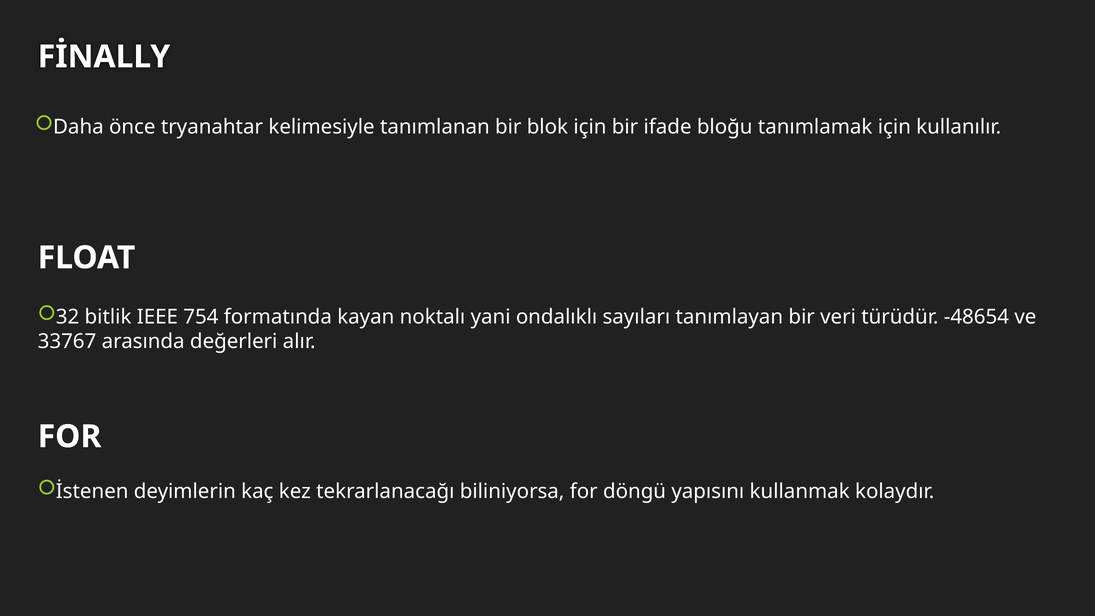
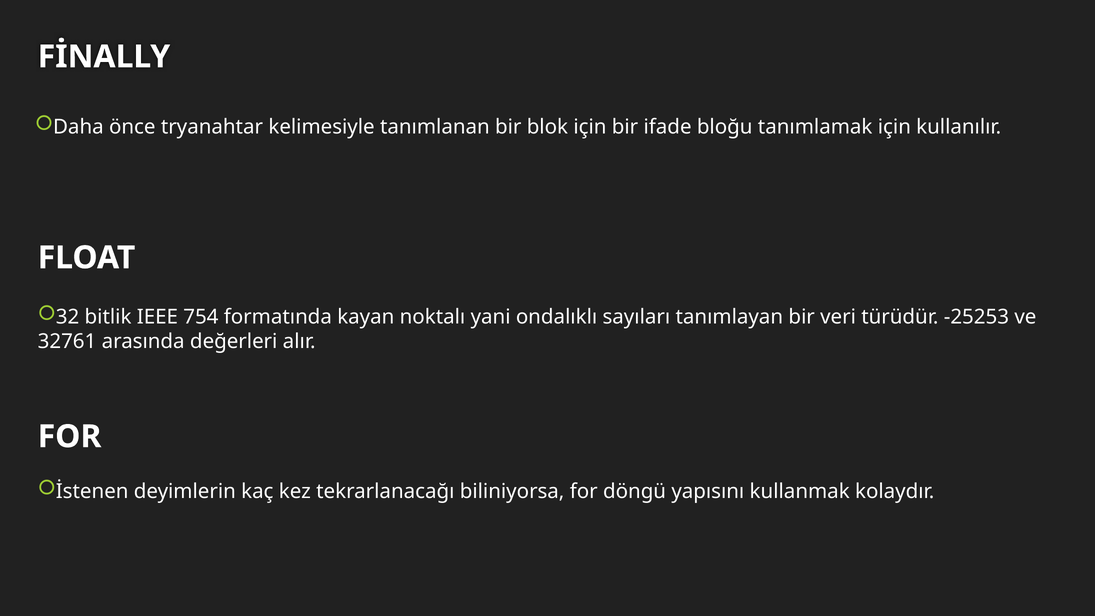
-48654: -48654 -> -25253
33767: 33767 -> 32761
